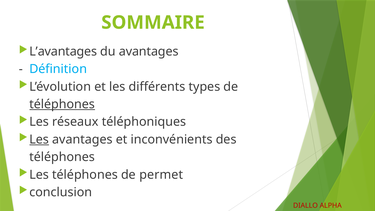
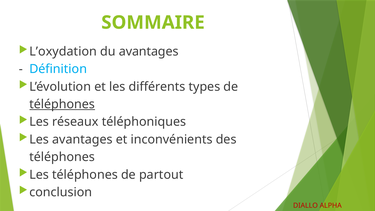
L’avantages: L’avantages -> L’oxydation
Les at (39, 139) underline: present -> none
permet: permet -> partout
